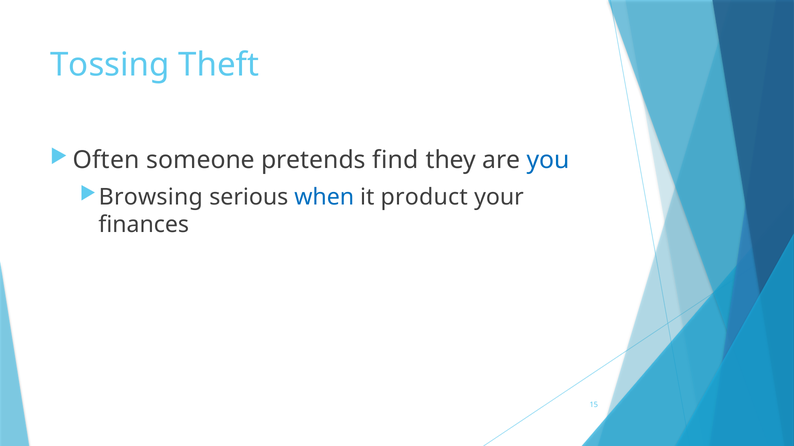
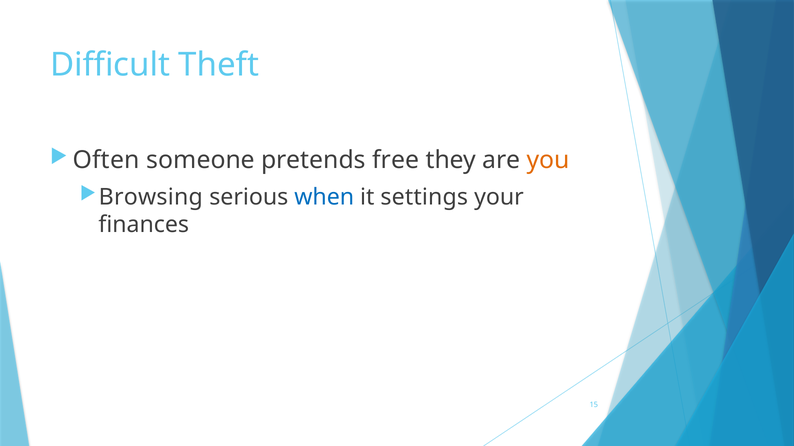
Tossing: Tossing -> Difficult
find: find -> free
you colour: blue -> orange
product: product -> settings
